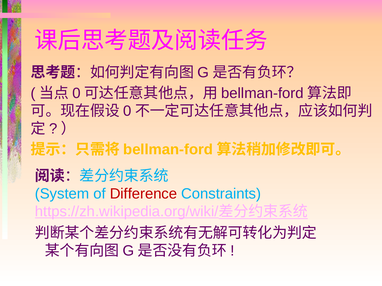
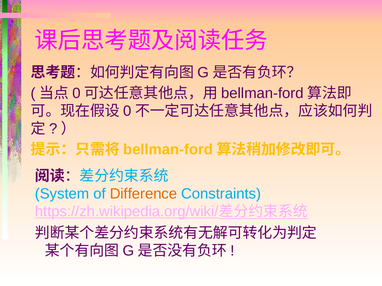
Difference colour: red -> orange
